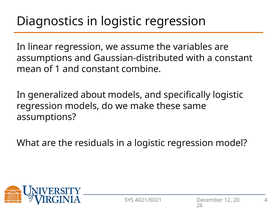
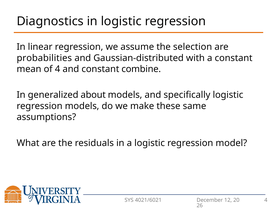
variables: variables -> selection
assumptions at (44, 58): assumptions -> probabilities
of 1: 1 -> 4
